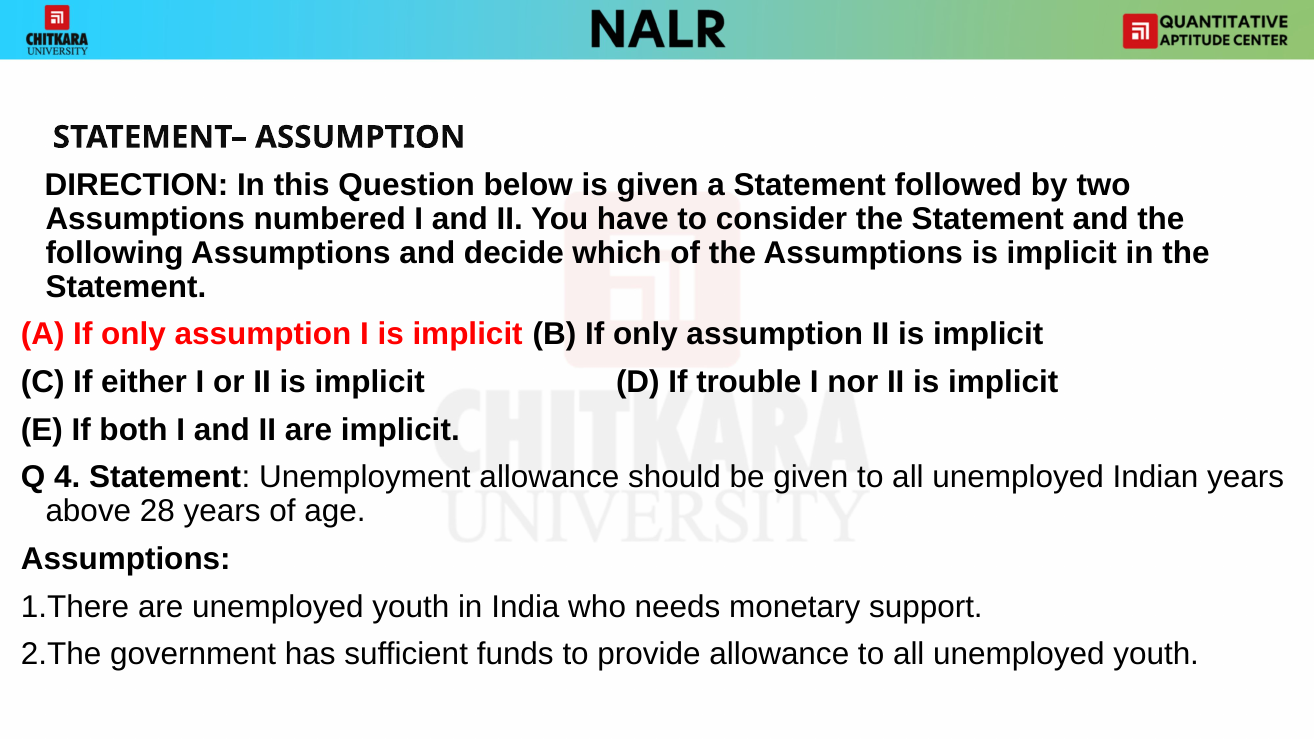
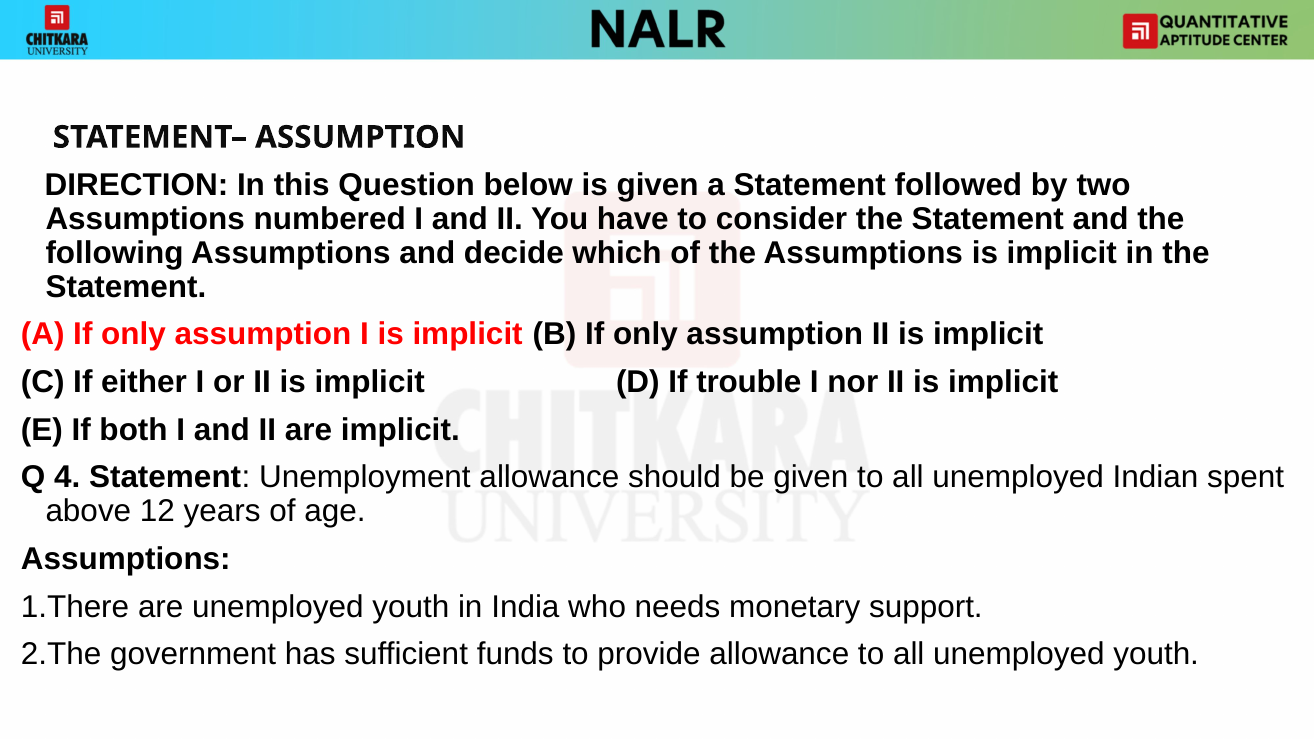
Indian years: years -> spent
28: 28 -> 12
